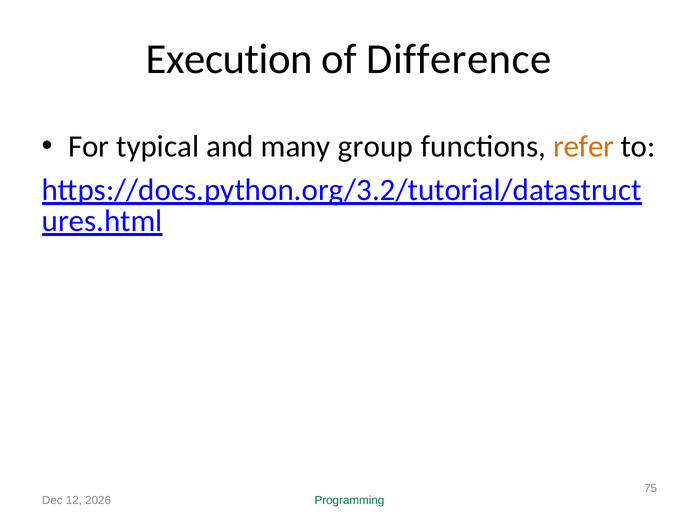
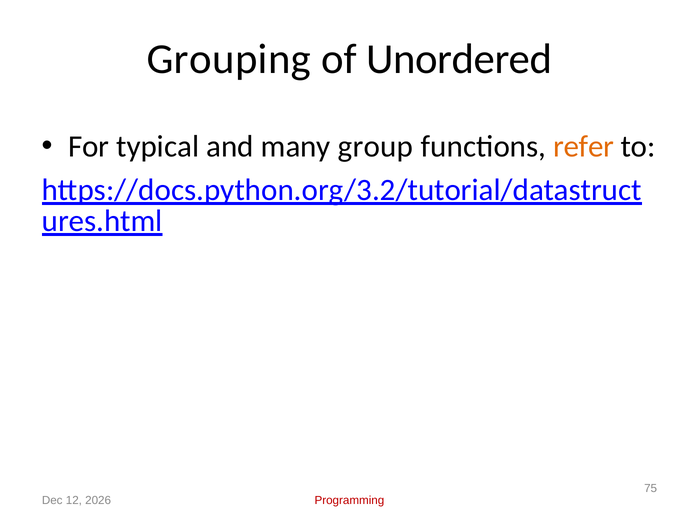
Execution: Execution -> Grouping
Difference: Difference -> Unordered
Programming colour: green -> red
